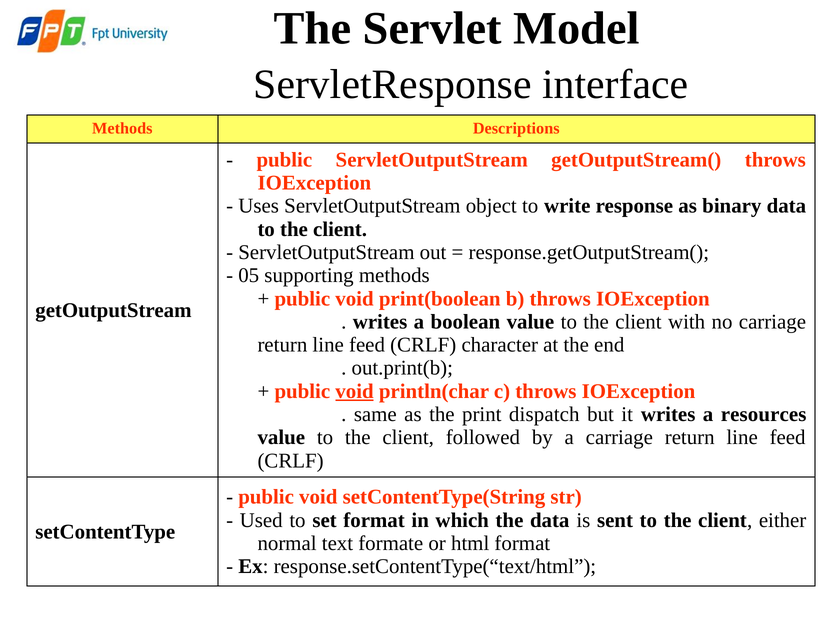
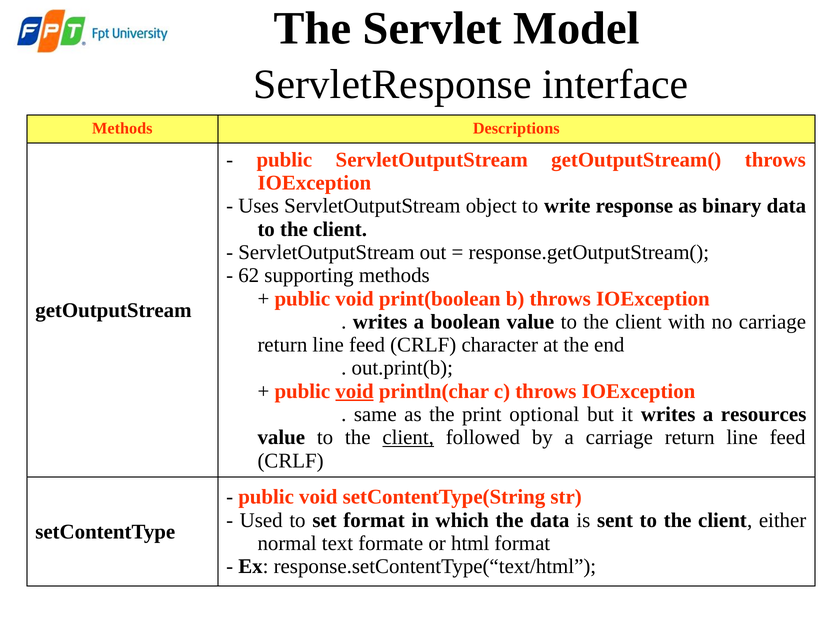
05: 05 -> 62
dispatch: dispatch -> optional
client at (408, 437) underline: none -> present
